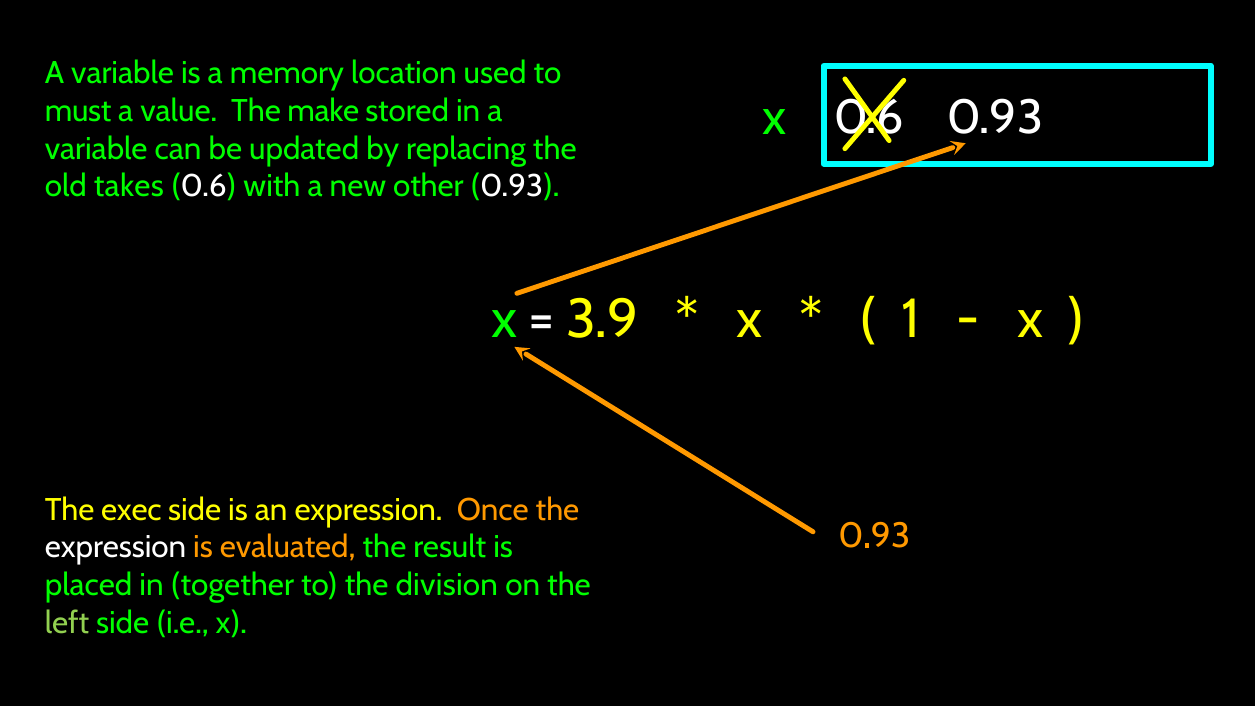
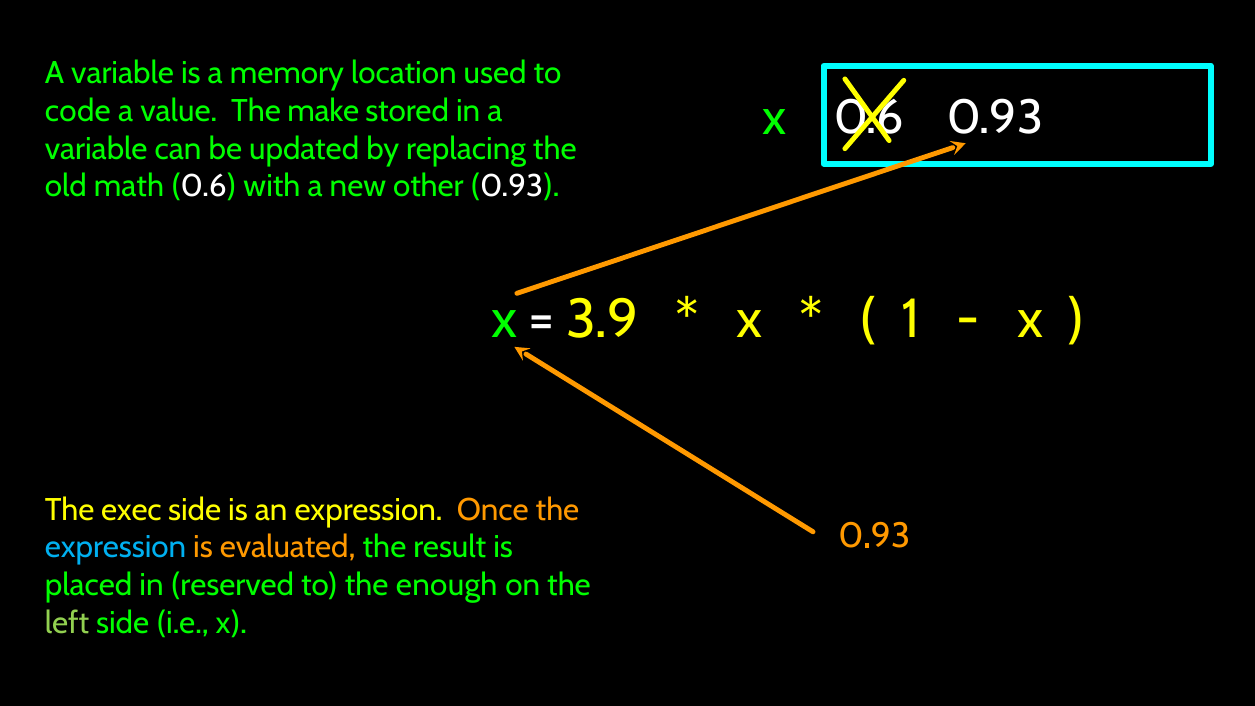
must: must -> code
takes: takes -> math
expression at (115, 548) colour: white -> light blue
together: together -> reserved
division: division -> enough
